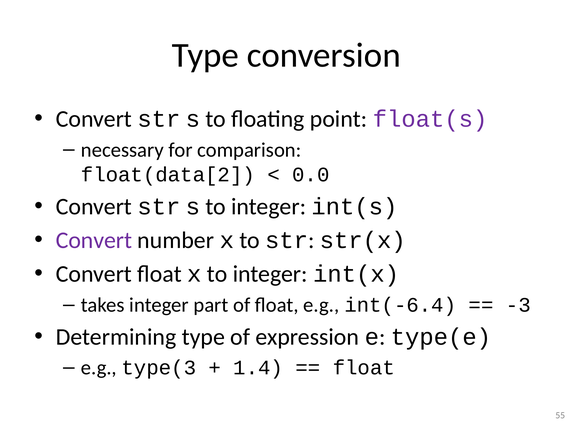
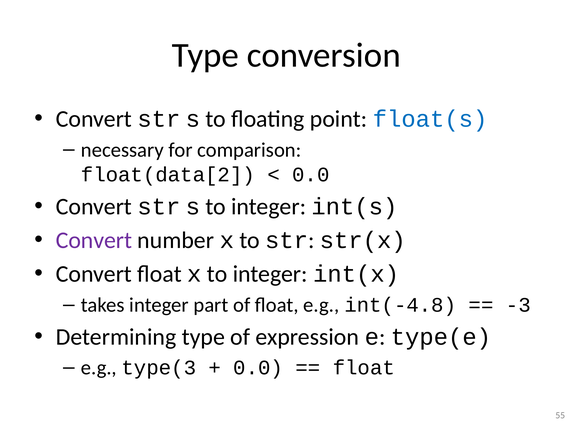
float(s colour: purple -> blue
int(-6.4: int(-6.4 -> int(-4.8
1.4 at (258, 368): 1.4 -> 0.0
